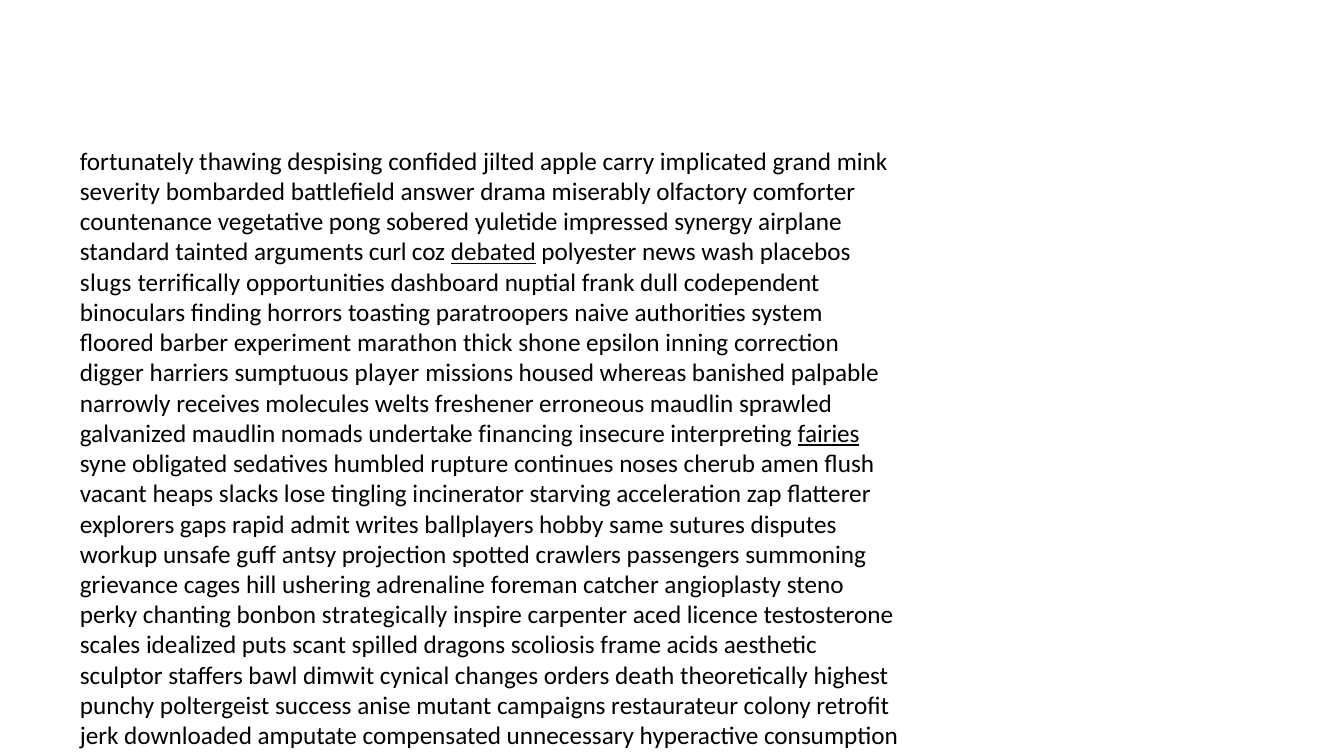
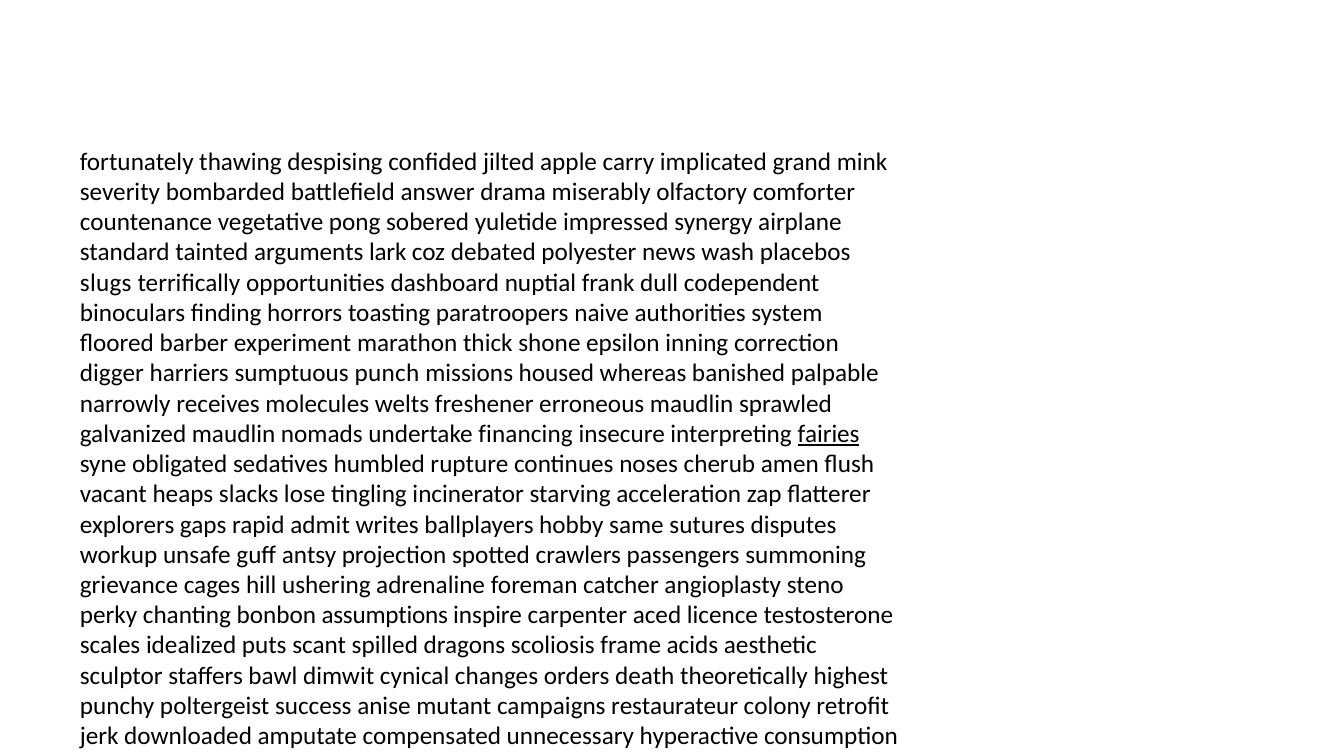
curl: curl -> lark
debated underline: present -> none
player: player -> punch
strategically: strategically -> assumptions
